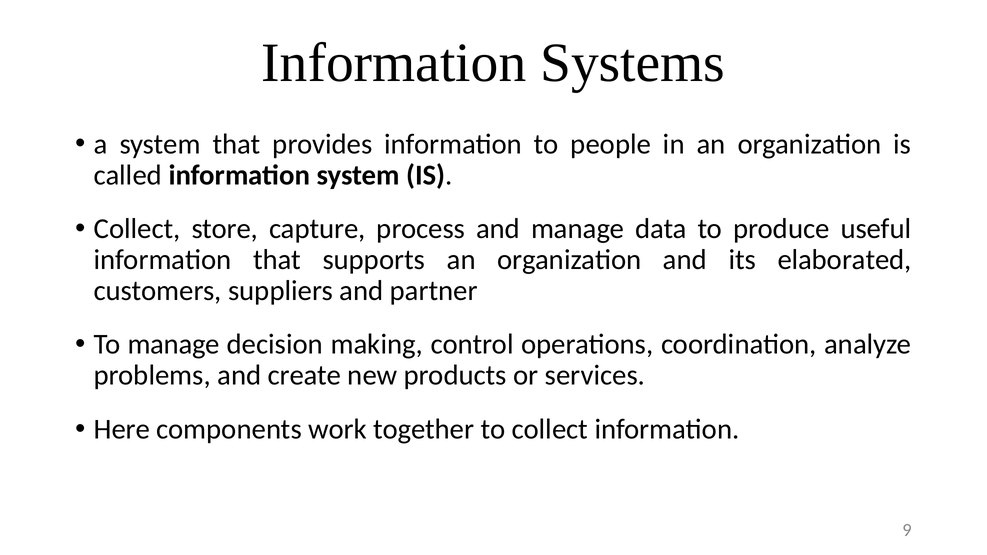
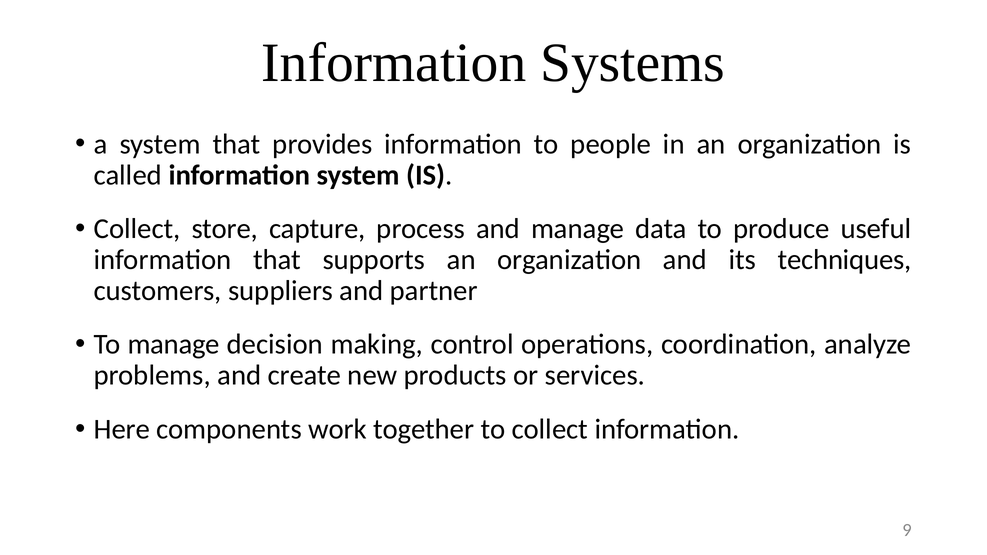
elaborated: elaborated -> techniques
